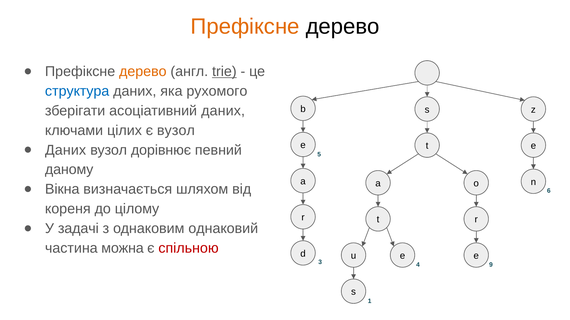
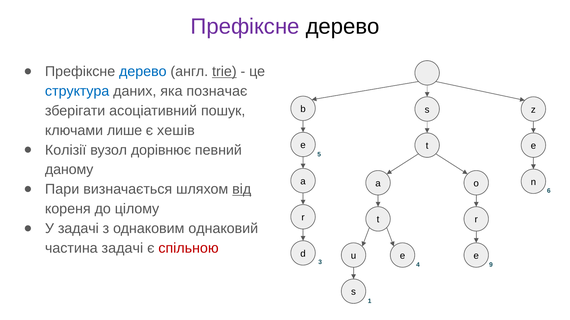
Префіксне at (245, 27) colour: orange -> purple
дерево at (143, 72) colour: orange -> blue
рухомого: рухомого -> позначає
асоціативний даних: даних -> пошук
цілих: цілих -> лише
є вузол: вузол -> хешів
Даних at (66, 150): Даних -> Колізії
Вікна: Вікна -> Пари
від underline: none -> present
частина можна: можна -> задачі
